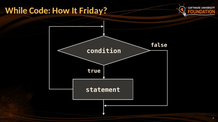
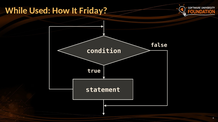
Code: Code -> Used
